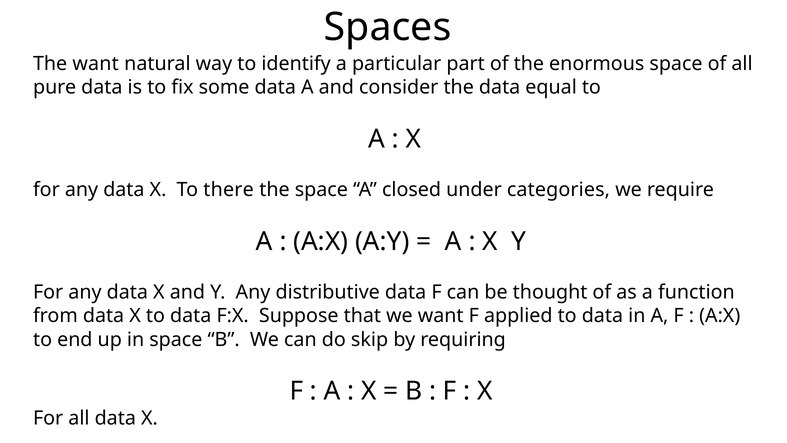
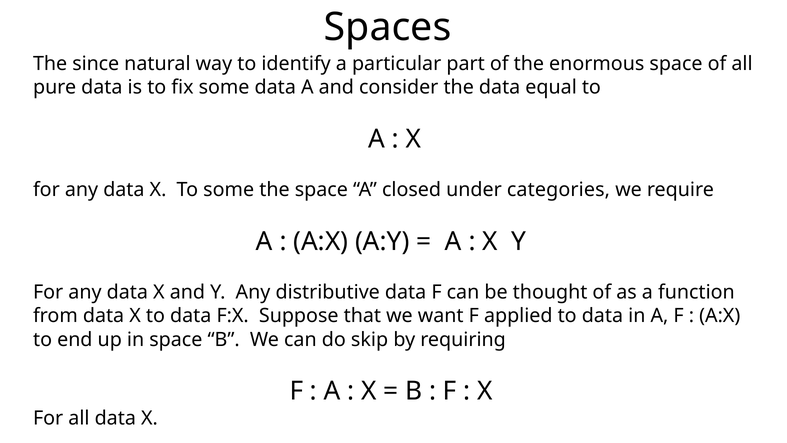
The want: want -> since
To there: there -> some
